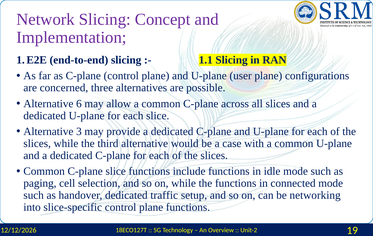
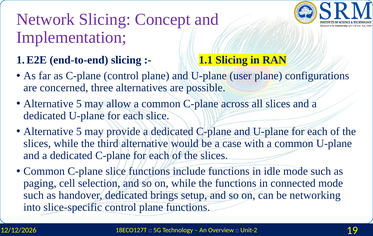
6 at (79, 104): 6 -> 5
3 at (79, 132): 3 -> 5
traffic: traffic -> brings
